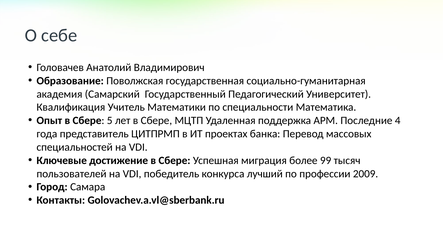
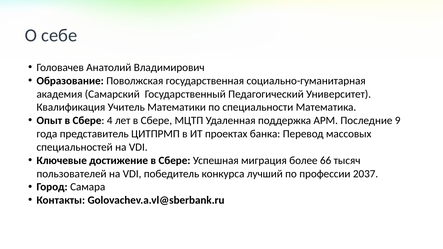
5: 5 -> 4
4: 4 -> 9
99: 99 -> 66
2009: 2009 -> 2037
